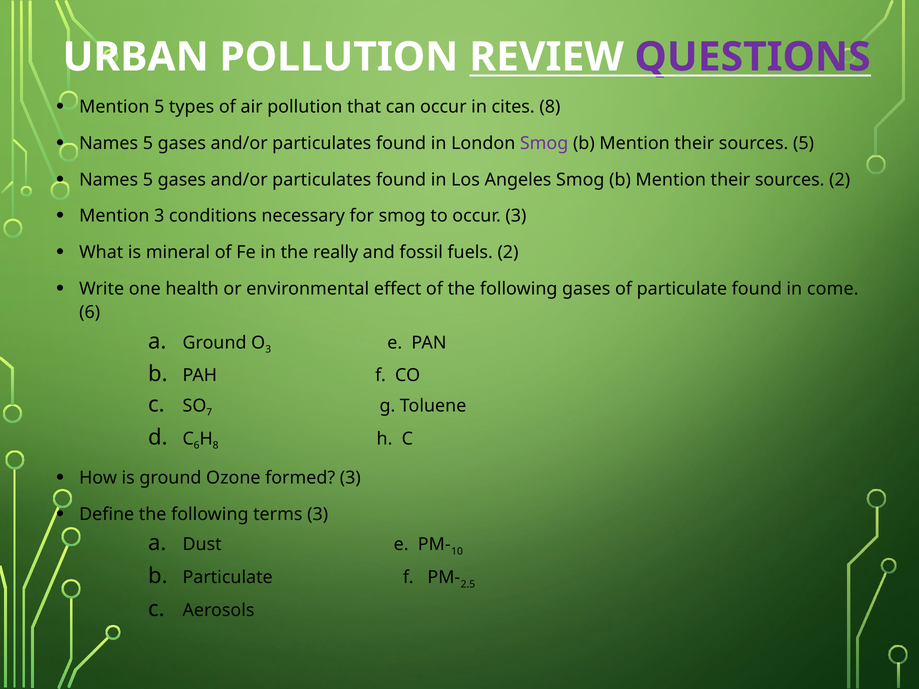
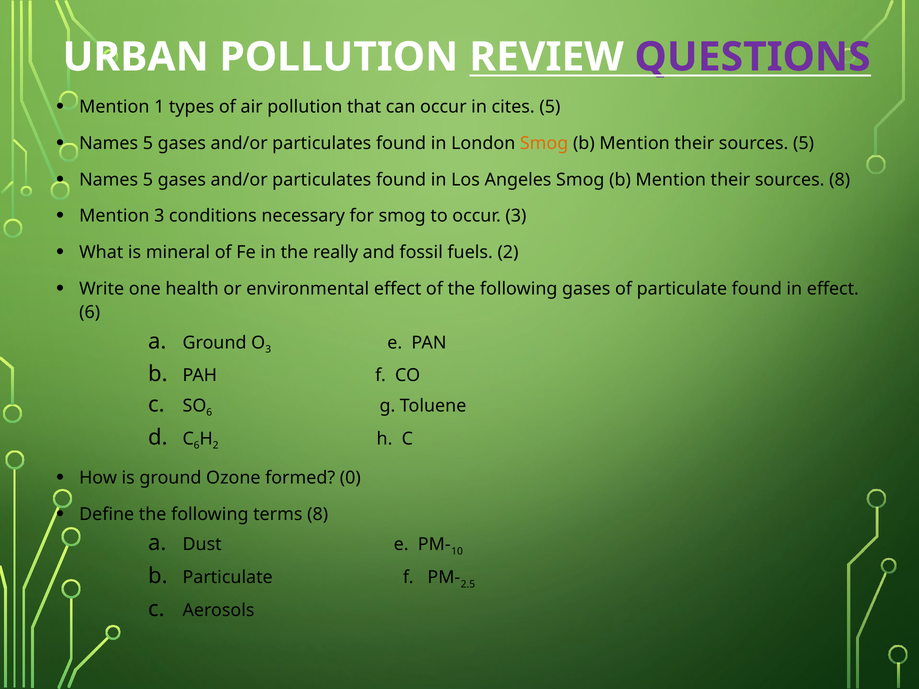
Mention 5: 5 -> 1
cites 8: 8 -> 5
Smog at (544, 143) colour: purple -> orange
sources 2: 2 -> 8
in come: come -> effect
7 at (209, 413): 7 -> 6
H 8: 8 -> 2
formed 3: 3 -> 0
terms 3: 3 -> 8
